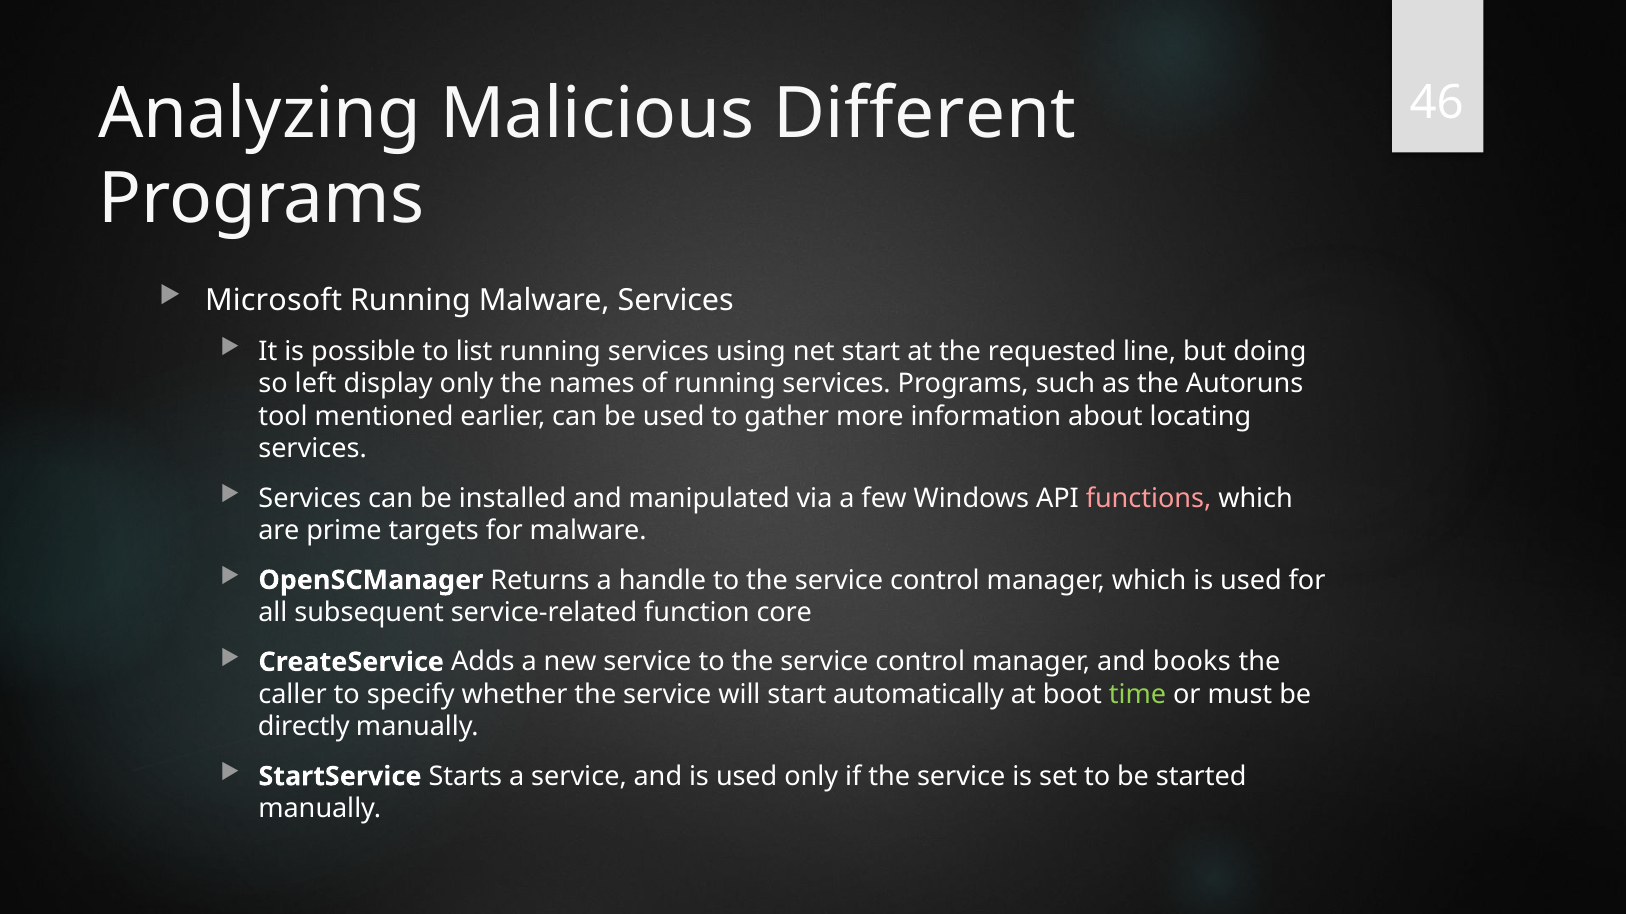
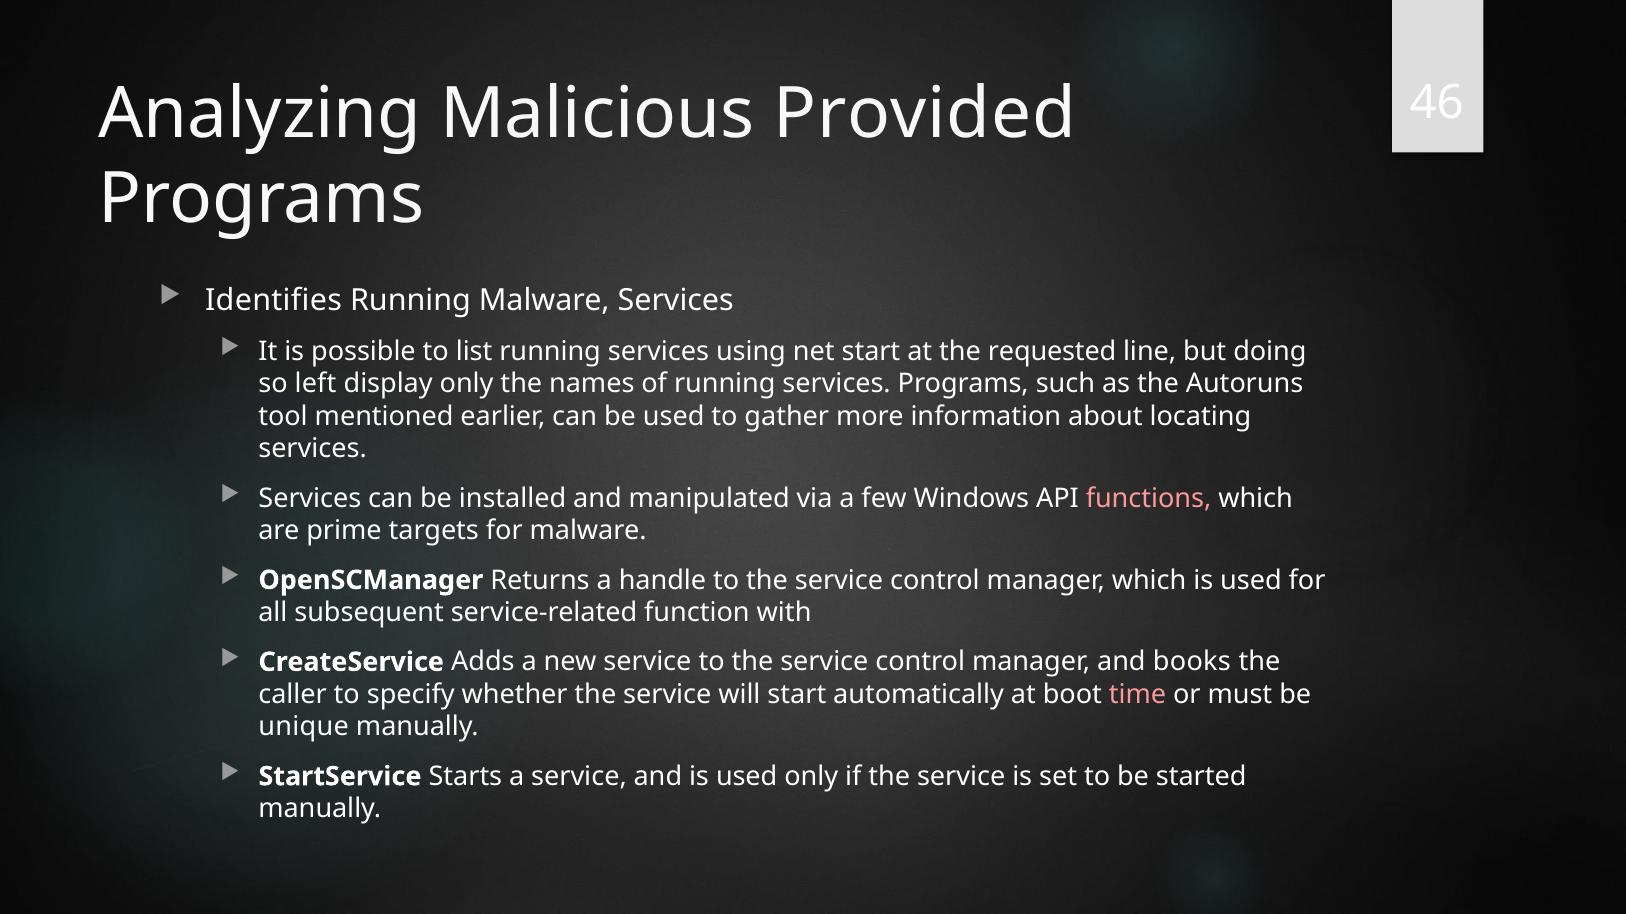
Different: Different -> Provided
Microsoft: Microsoft -> Identifies
core: core -> with
time colour: light green -> pink
directly: directly -> unique
